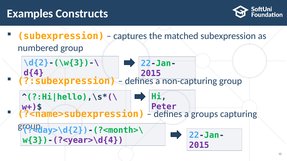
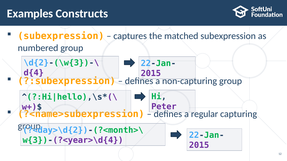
groups: groups -> regular
